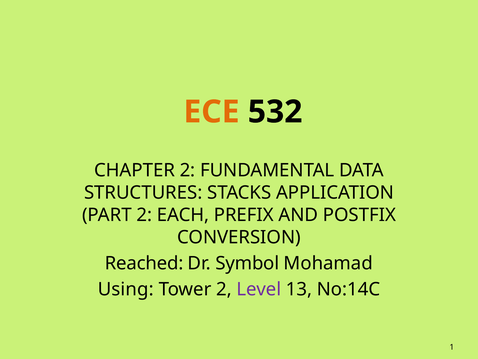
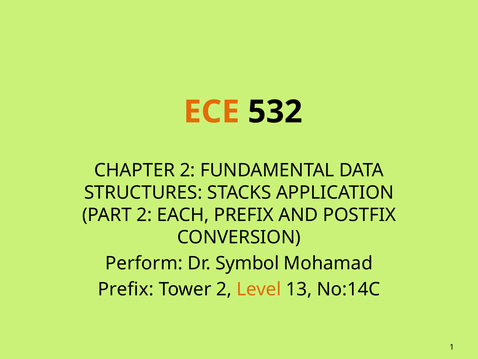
Reached: Reached -> Perform
Using at (126, 289): Using -> Prefix
Level colour: purple -> orange
